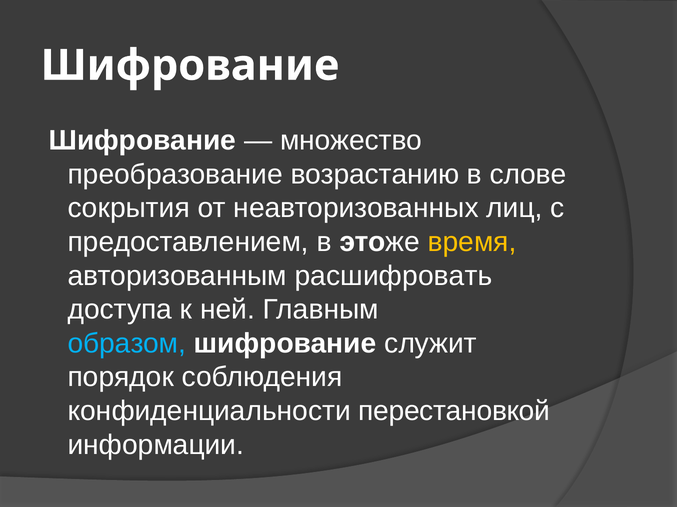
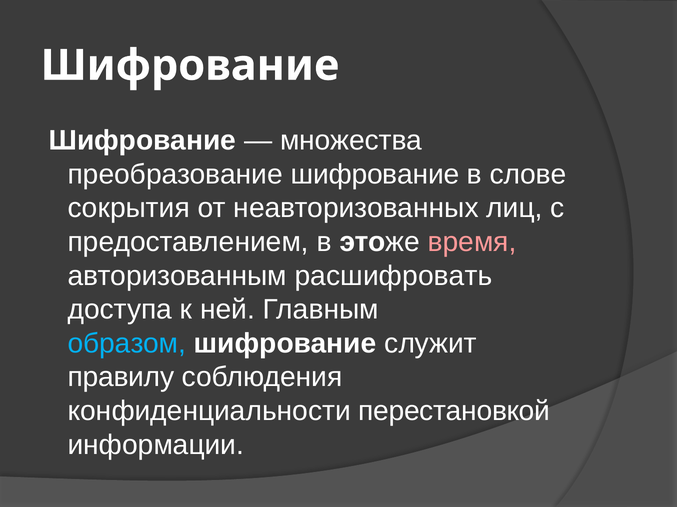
множество: множество -> множества
преобразование возрастанию: возрастанию -> шифрование
время colour: yellow -> pink
порядок: порядок -> правилу
